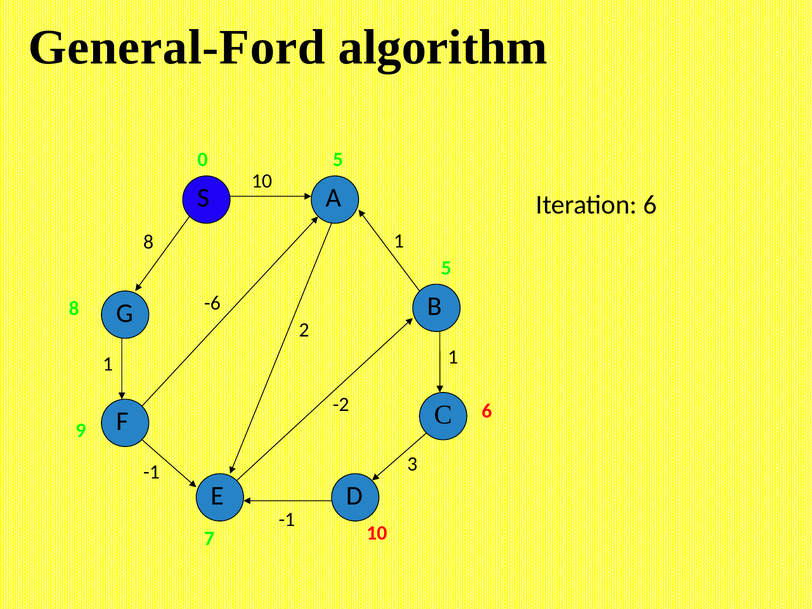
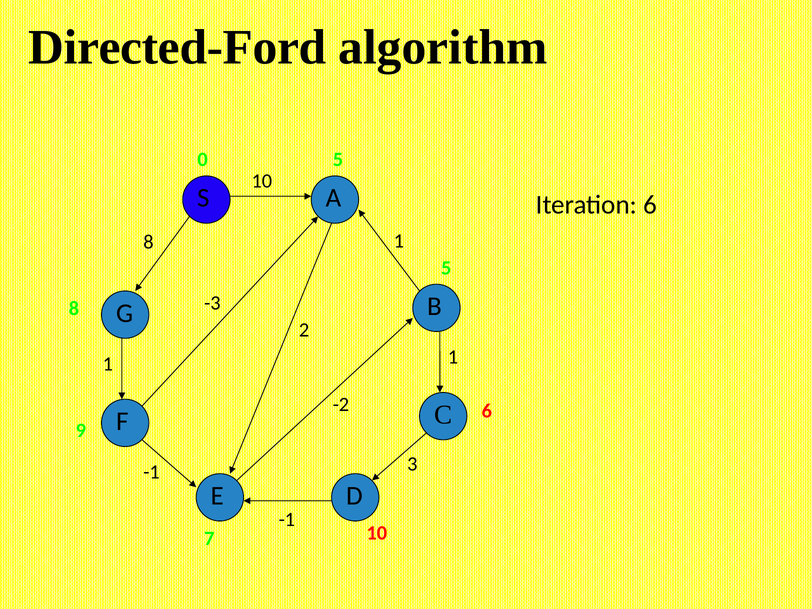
General-Ford: General-Ford -> Directed-Ford
-6: -6 -> -3
